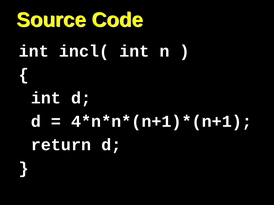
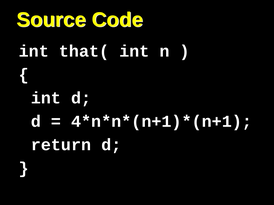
incl(: incl( -> that(
